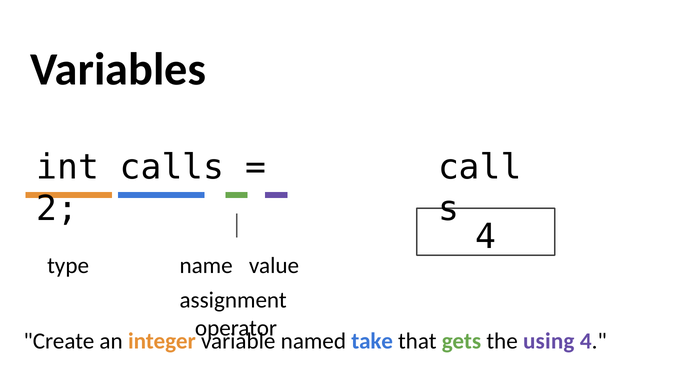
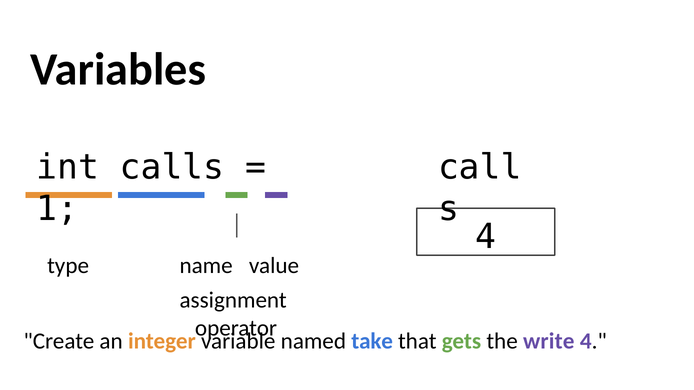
2: 2 -> 1
using: using -> write
